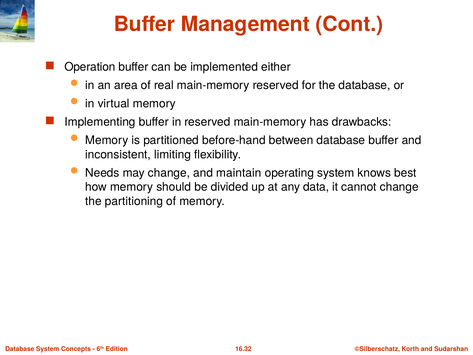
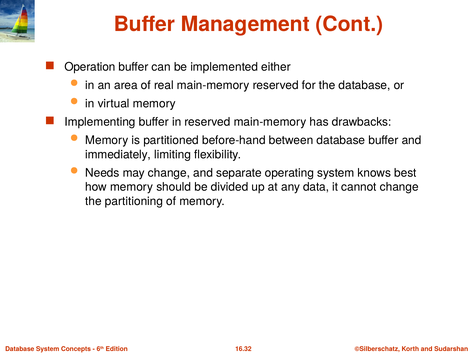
inconsistent: inconsistent -> immediately
maintain: maintain -> separate
